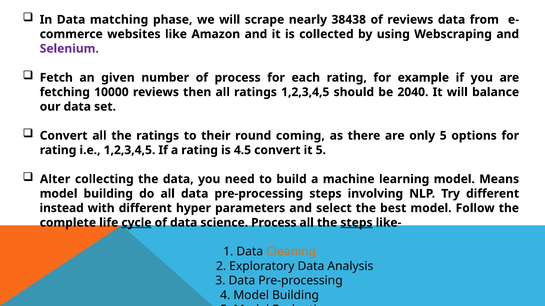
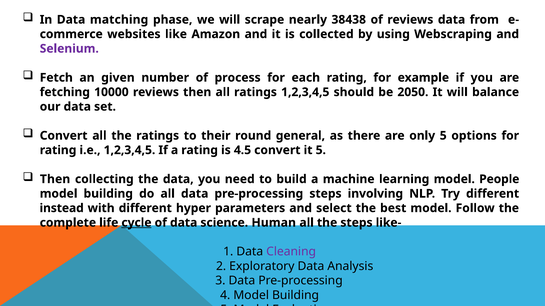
2040: 2040 -> 2050
coming: coming -> general
Alter at (55, 179): Alter -> Then
Means: Means -> People
science Process: Process -> Human
steps at (356, 223) underline: present -> none
Cleaning colour: orange -> purple
